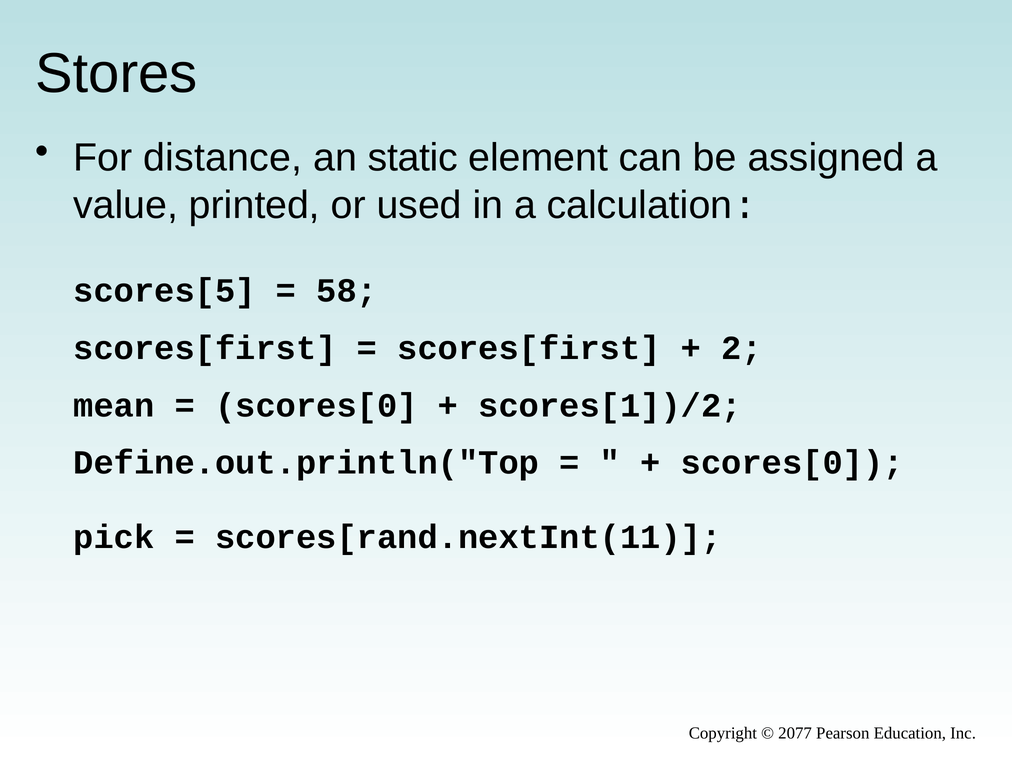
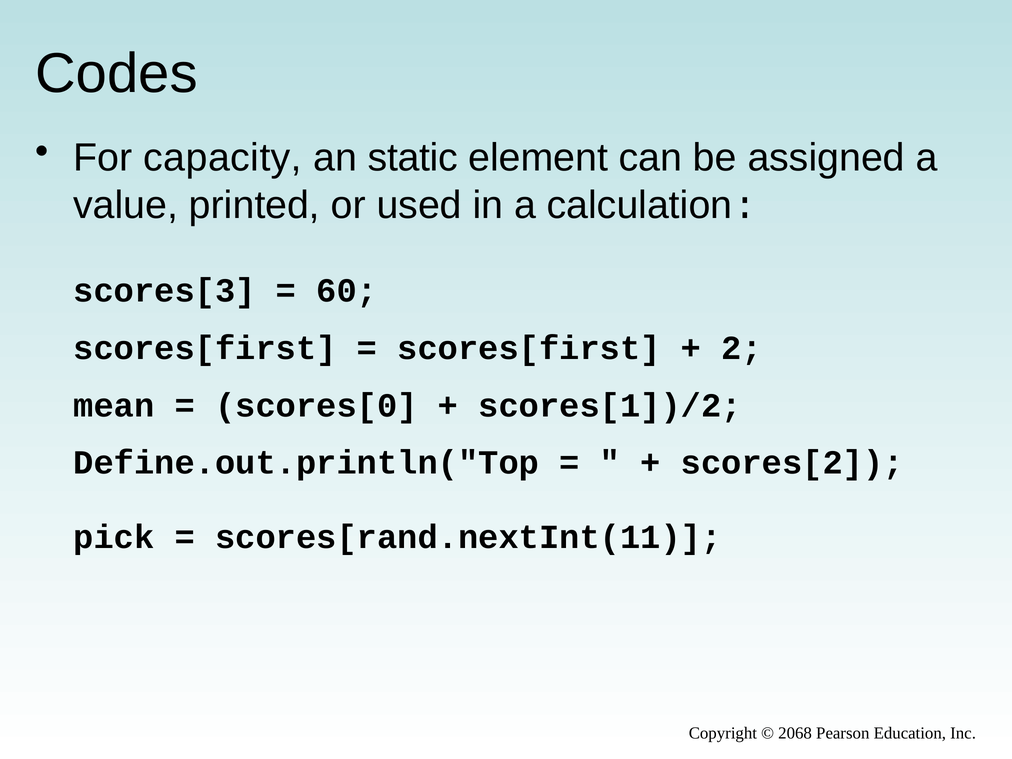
Stores: Stores -> Codes
distance: distance -> capacity
scores[5: scores[5 -> scores[3
58: 58 -> 60
scores[0 at (792, 463): scores[0 -> scores[2
2077: 2077 -> 2068
